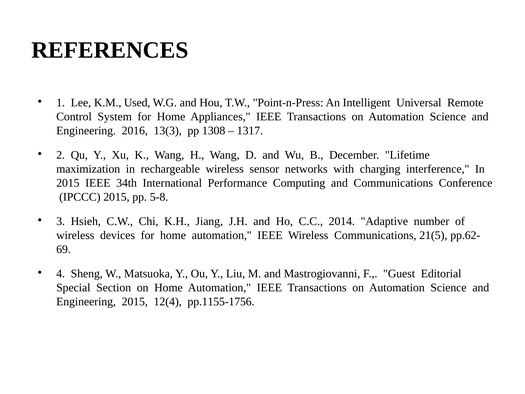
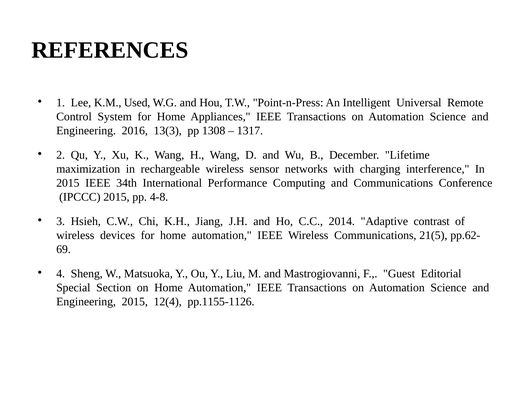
5-8: 5-8 -> 4-8
number: number -> contrast
pp.1155-1756: pp.1155-1756 -> pp.1155-1126
